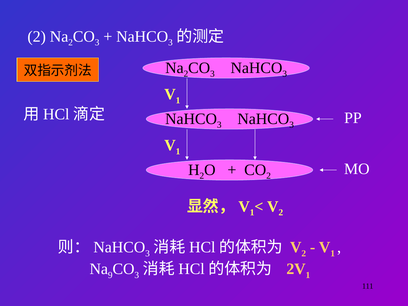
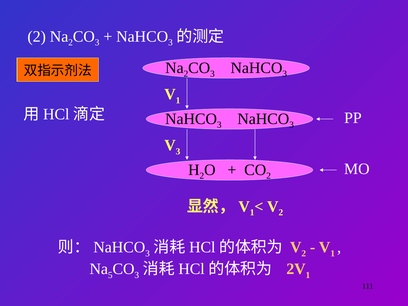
1 at (178, 151): 1 -> 3
9: 9 -> 5
